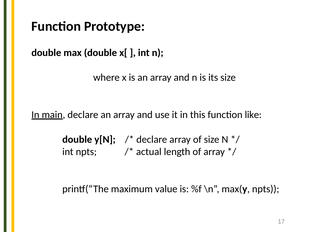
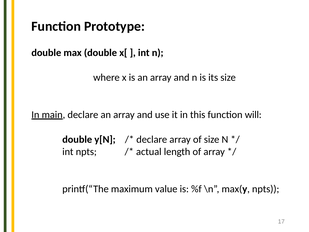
like: like -> will
